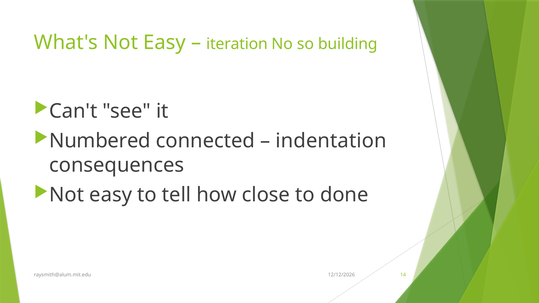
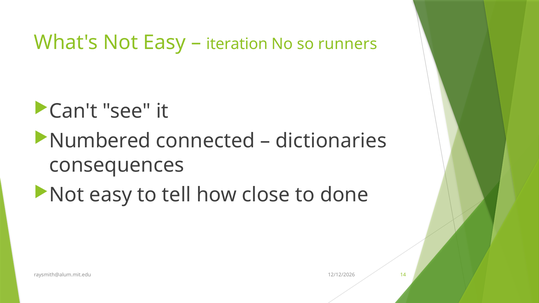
building: building -> runners
indentation: indentation -> dictionaries
